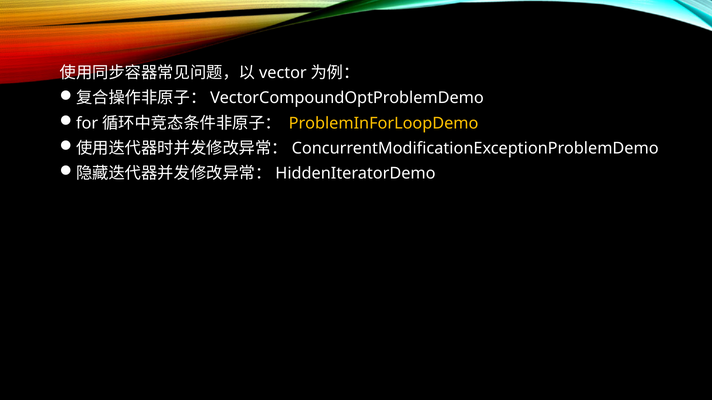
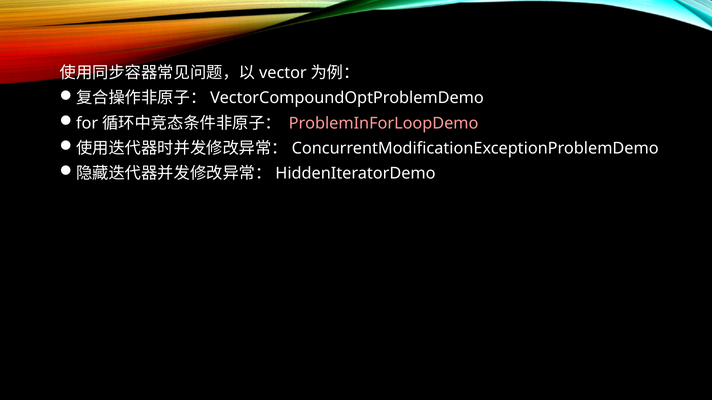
ProblemInForLoopDemo colour: yellow -> pink
